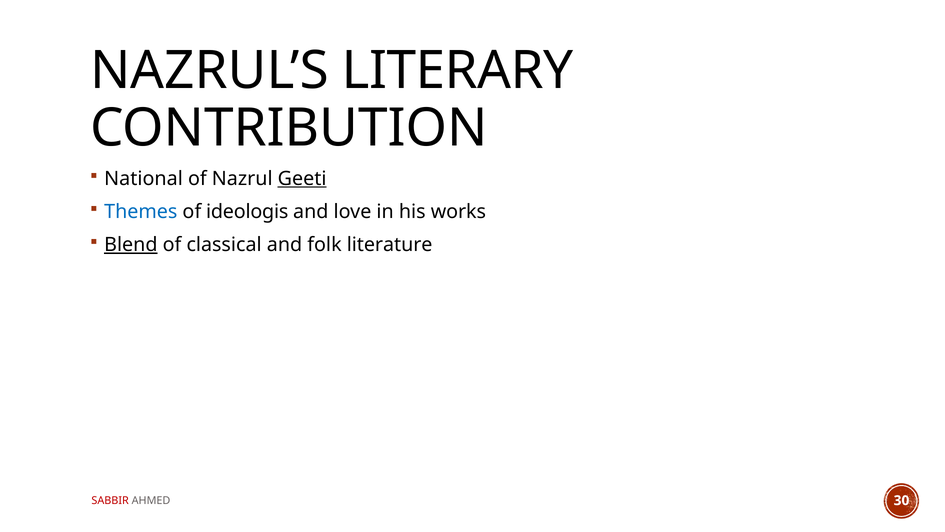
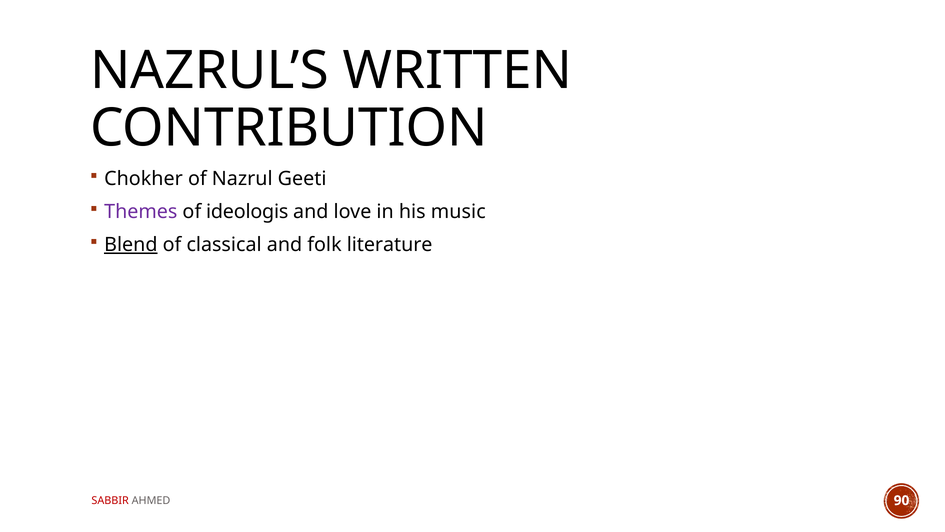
LITERARY: LITERARY -> WRITTEN
National: National -> Chokher
Geeti underline: present -> none
Themes colour: blue -> purple
works: works -> music
30: 30 -> 90
